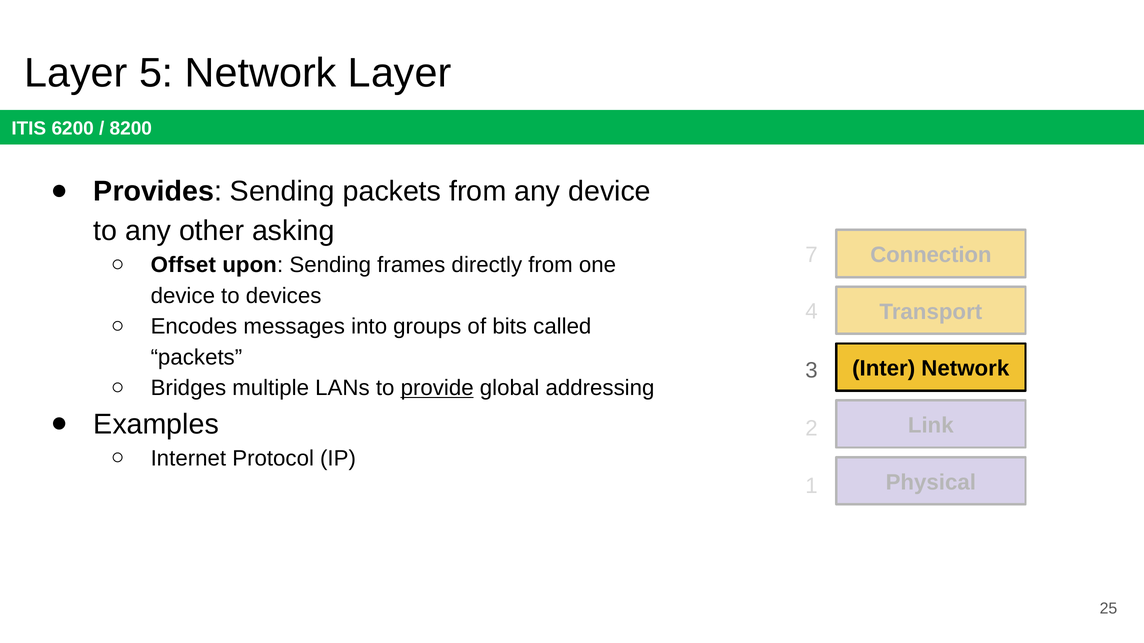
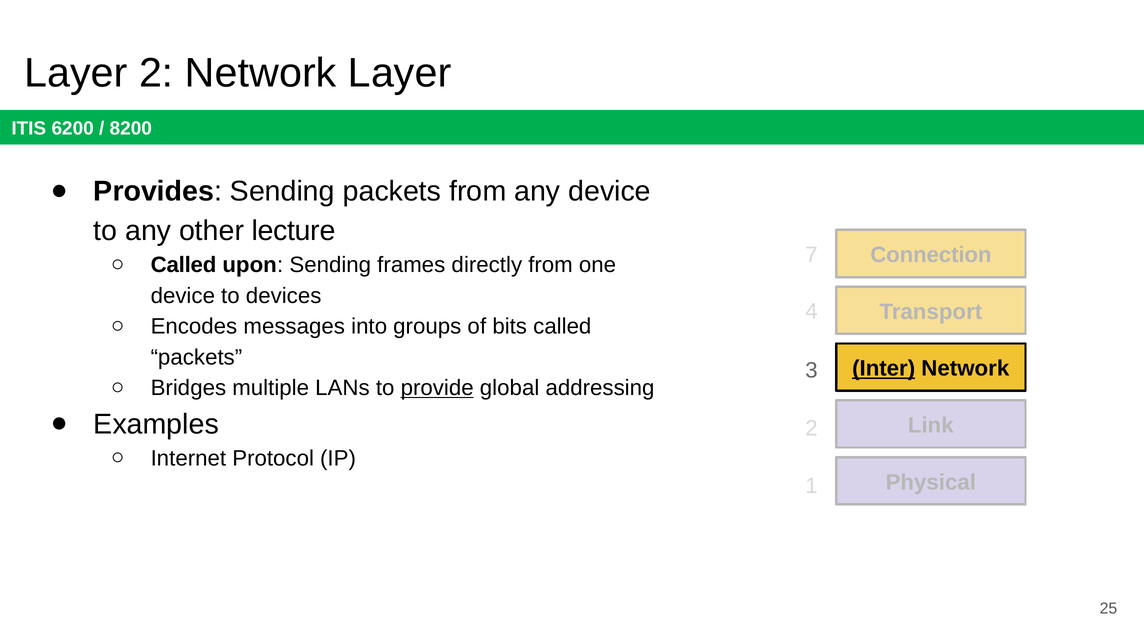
Layer 5: 5 -> 2
asking: asking -> lecture
Offset at (183, 265): Offset -> Called
Inter underline: none -> present
